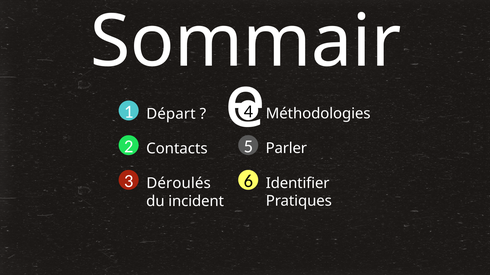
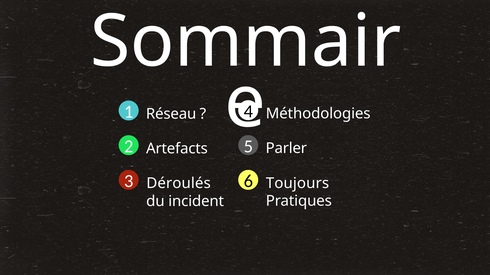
Départ: Départ -> Réseau
Contacts: Contacts -> Artefacts
Identifier: Identifier -> Toujours
